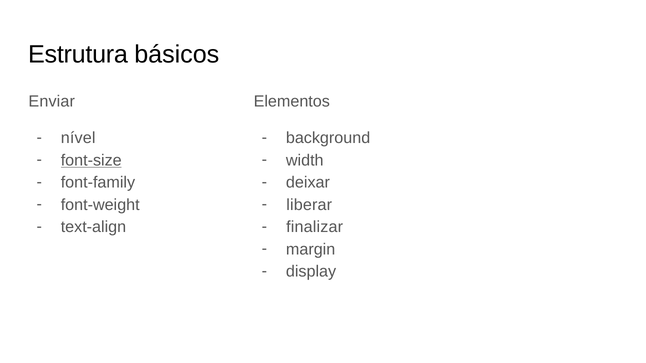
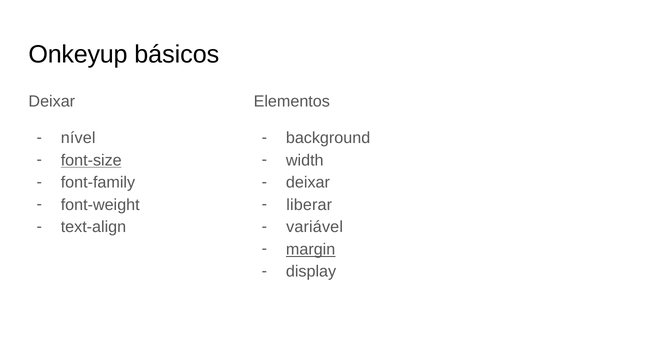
Estrutura: Estrutura -> Onkeyup
Enviar at (52, 102): Enviar -> Deixar
finalizar: finalizar -> variável
margin underline: none -> present
